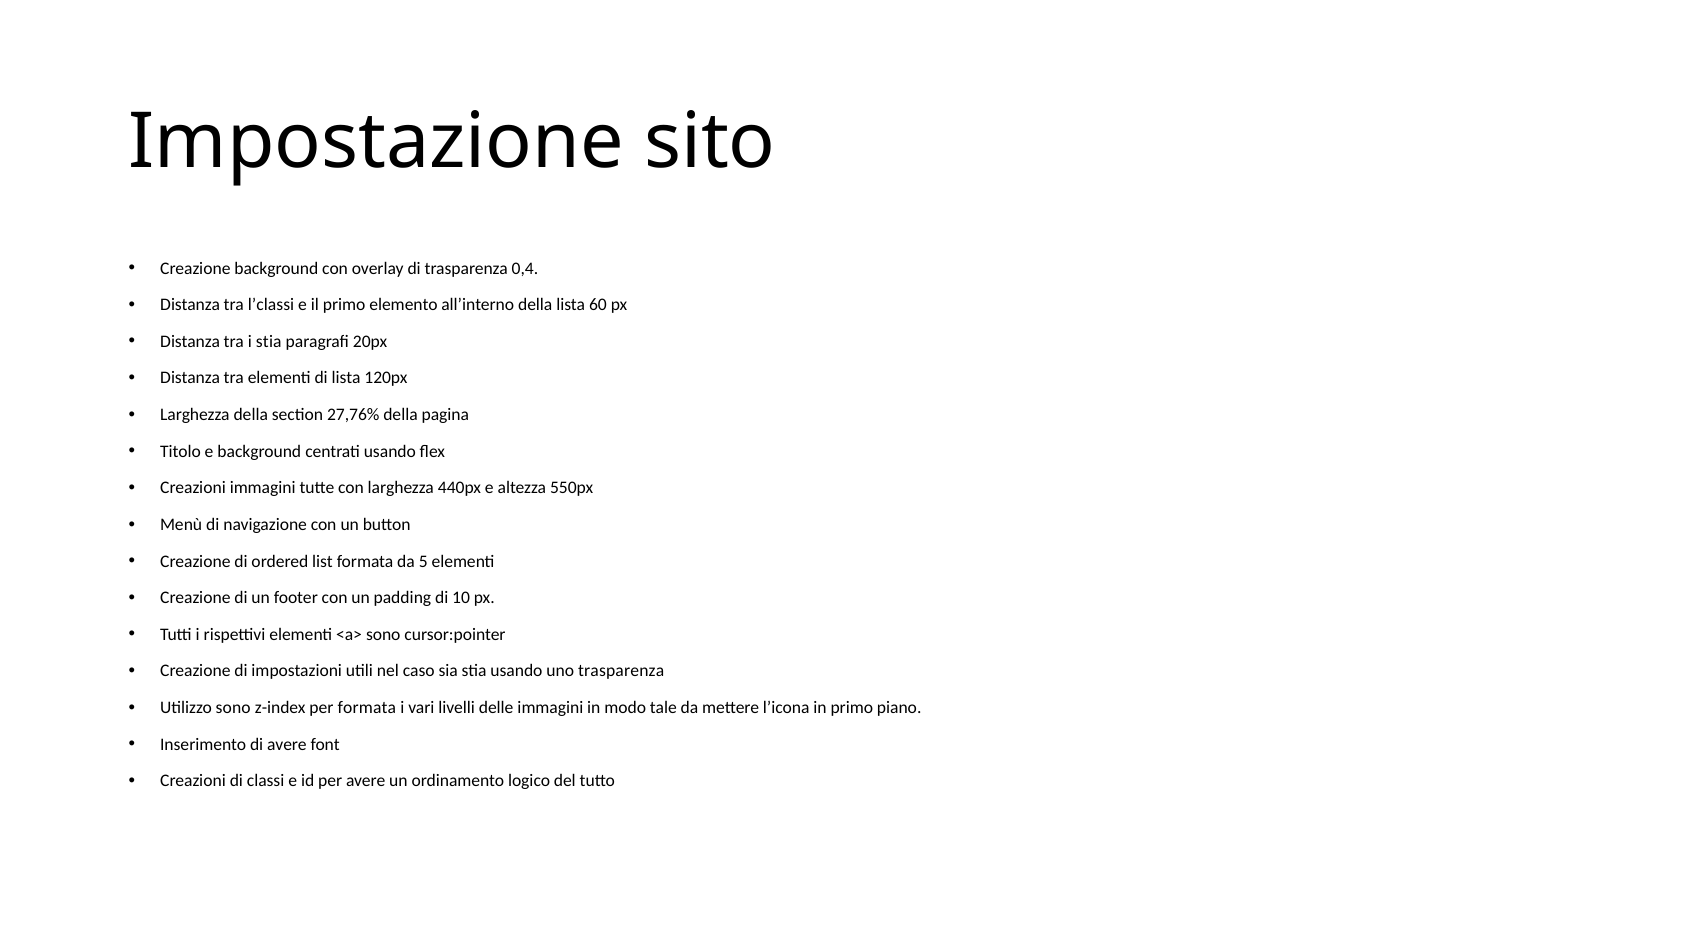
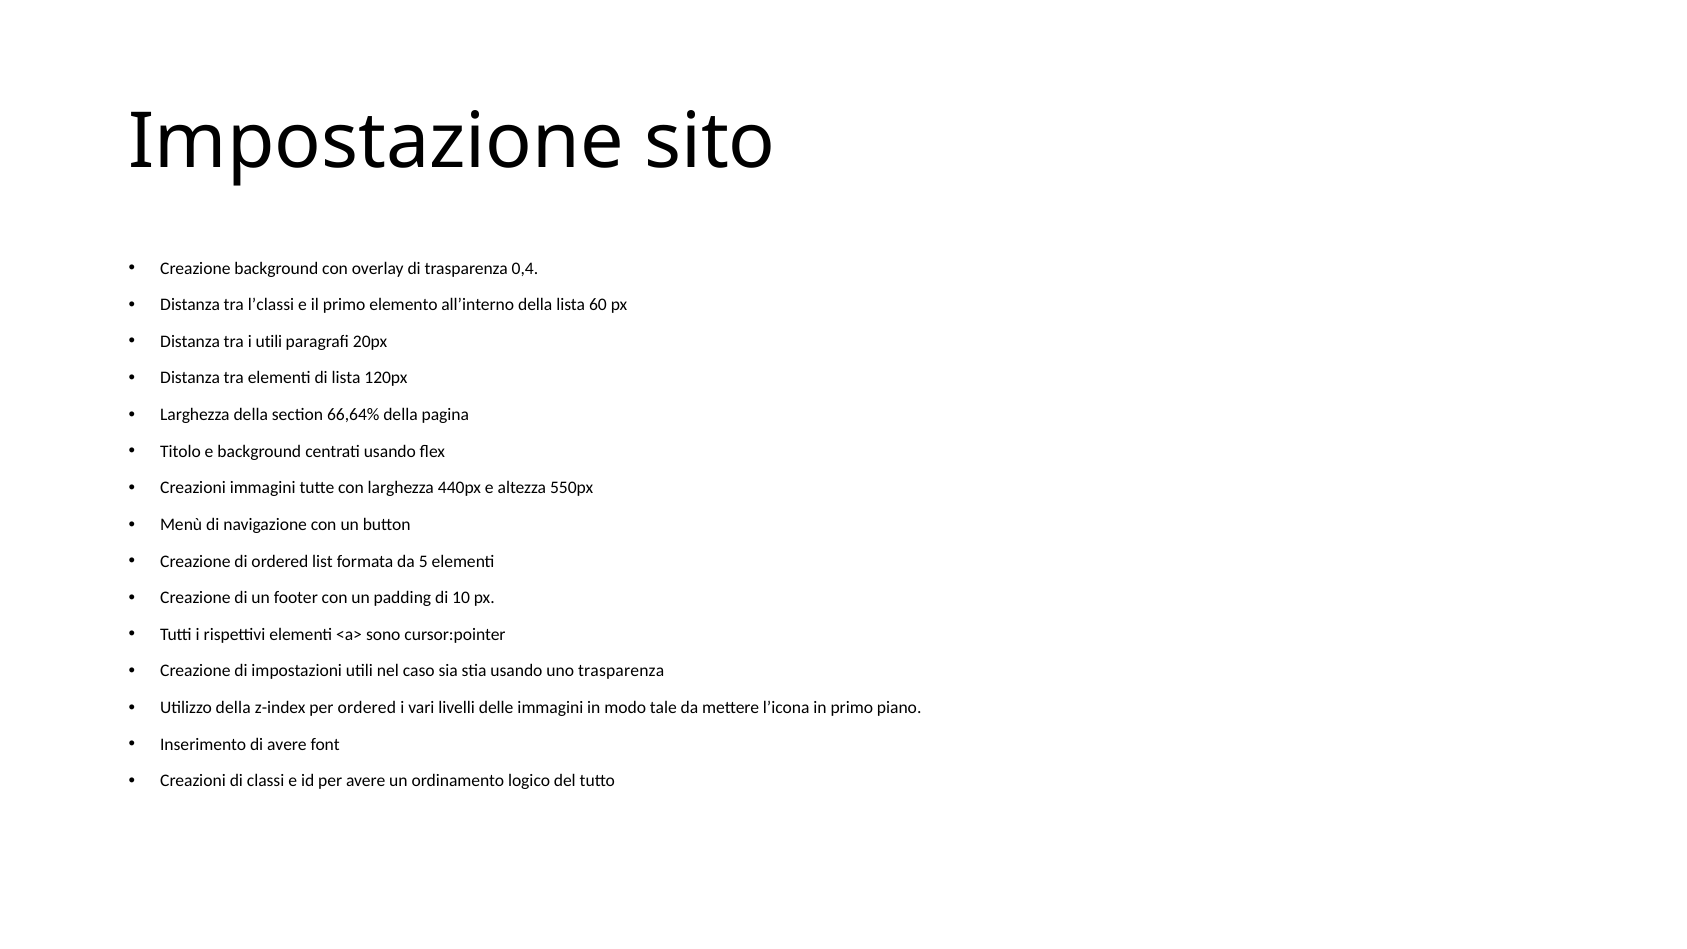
i stia: stia -> utili
27,76%: 27,76% -> 66,64%
Utilizzo sono: sono -> della
per formata: formata -> ordered
